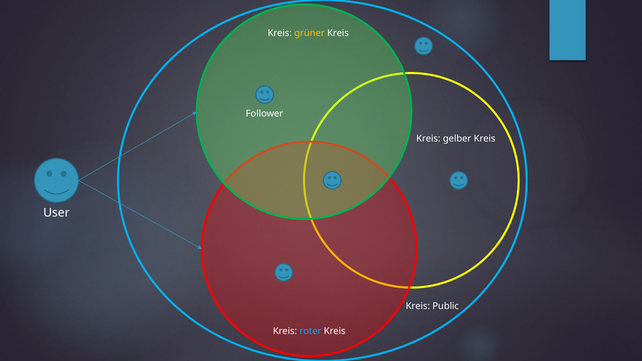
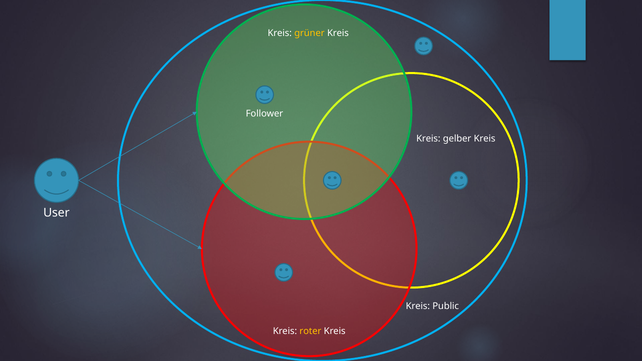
roter colour: light blue -> yellow
